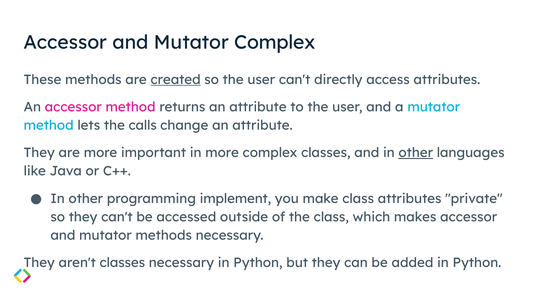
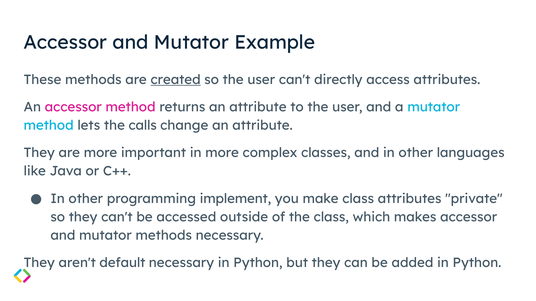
Mutator Complex: Complex -> Example
other at (416, 153) underline: present -> none
aren't classes: classes -> default
